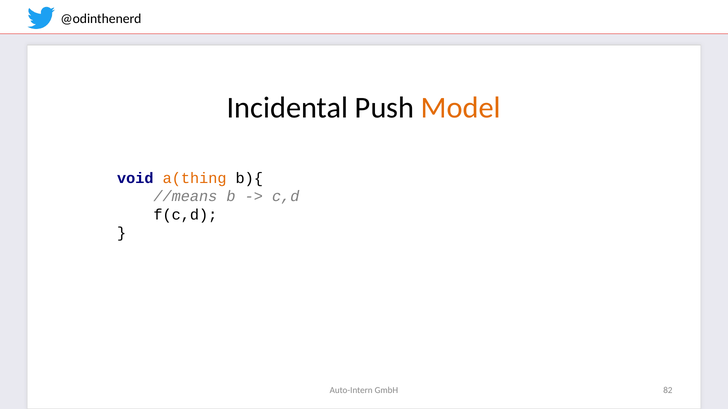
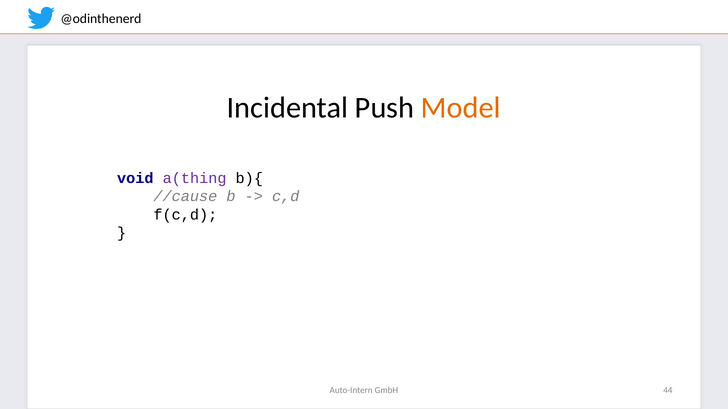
a(thing colour: orange -> purple
//means: //means -> //cause
82: 82 -> 44
